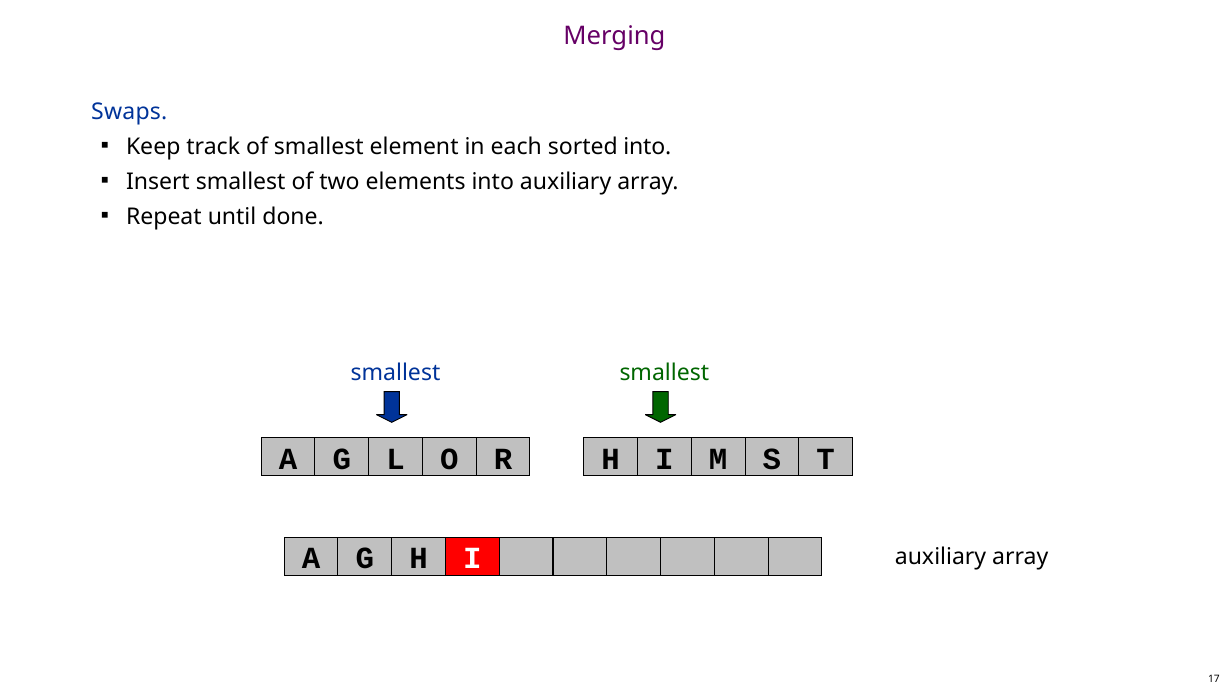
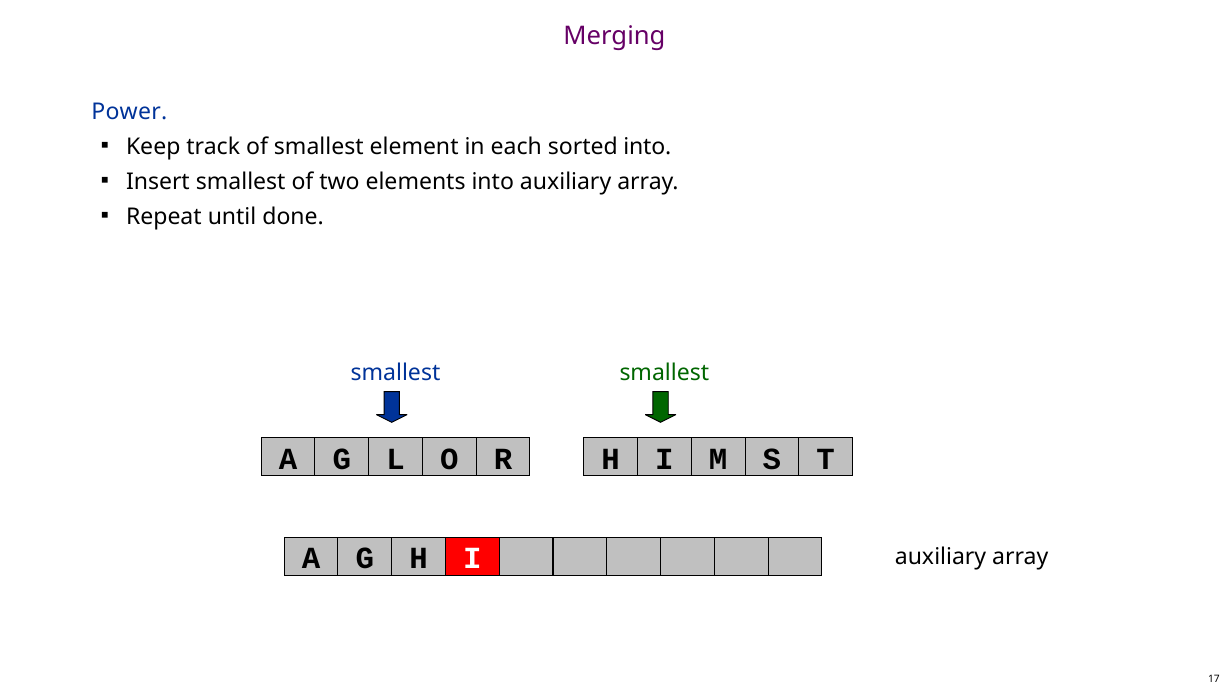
Swaps: Swaps -> Power
